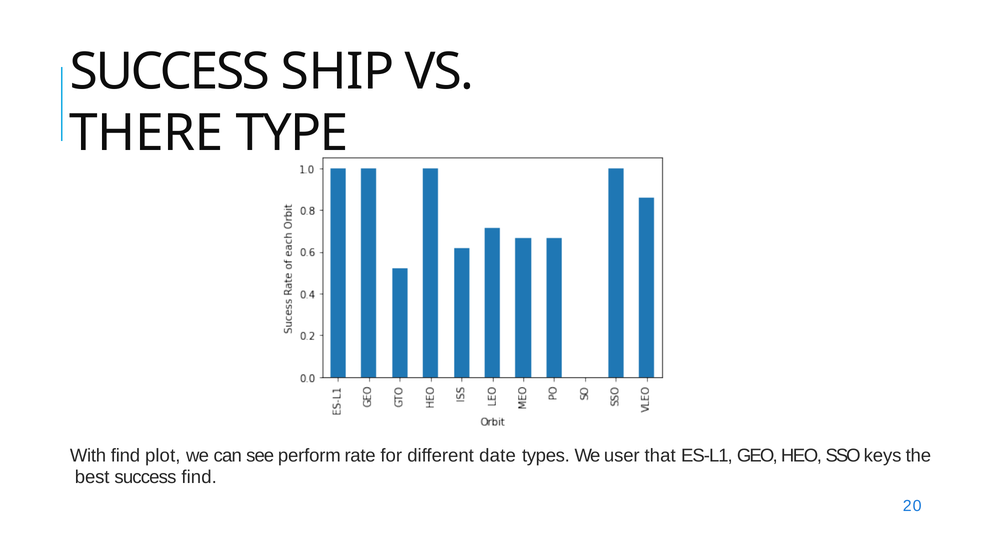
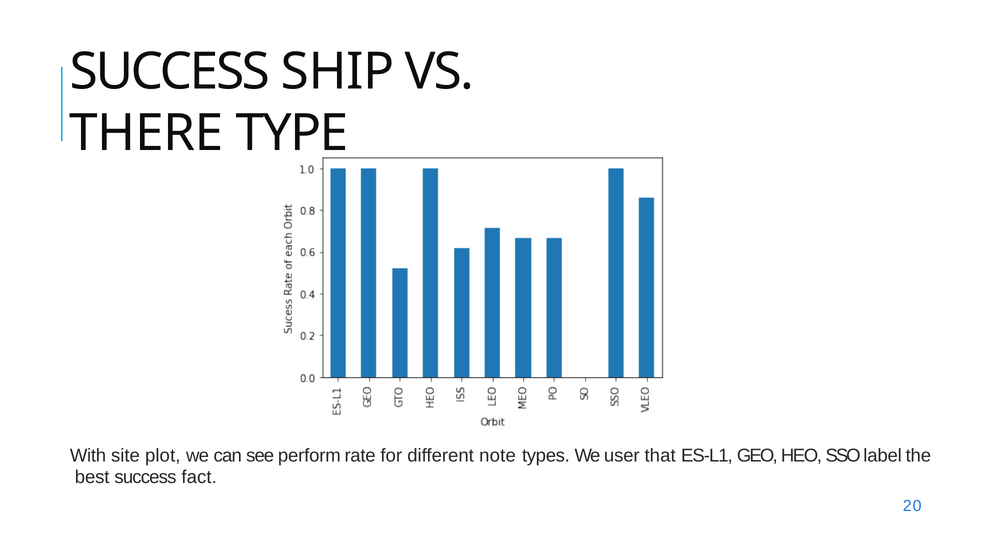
With find: find -> site
date: date -> note
keys: keys -> label
success find: find -> fact
